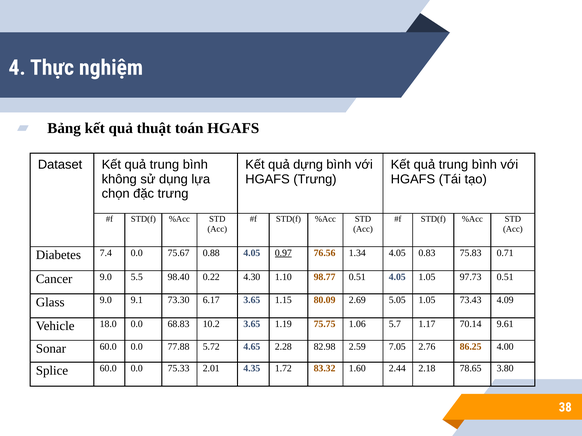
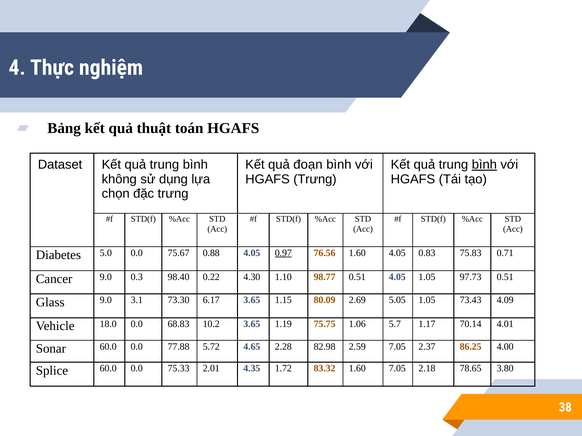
dựng: dựng -> đoạn
bình at (484, 165) underline: none -> present
7.4: 7.4 -> 5.0
76.56 1.34: 1.34 -> 1.60
5.5: 5.5 -> 0.3
9.1: 9.1 -> 3.1
9.61: 9.61 -> 4.01
2.76: 2.76 -> 2.37
1.60 2.44: 2.44 -> 7.05
